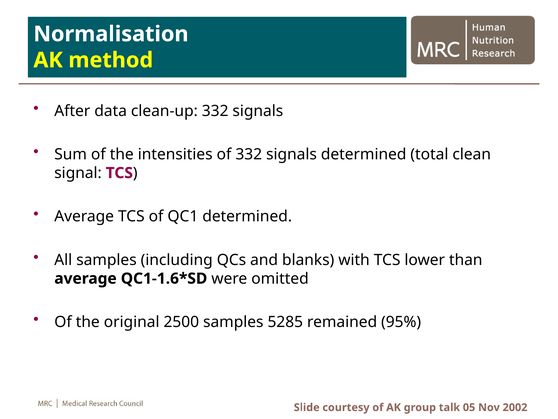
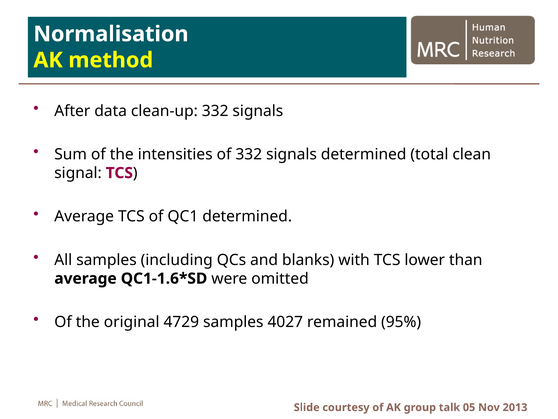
2500: 2500 -> 4729
5285: 5285 -> 4027
2002: 2002 -> 2013
